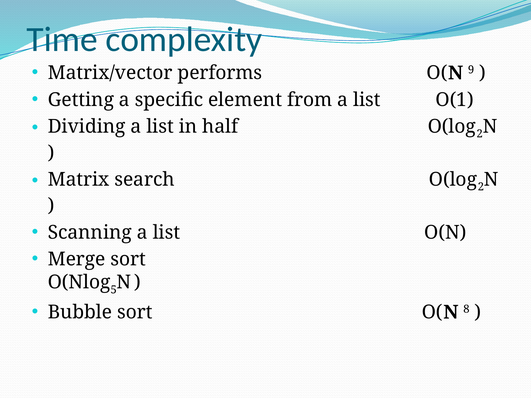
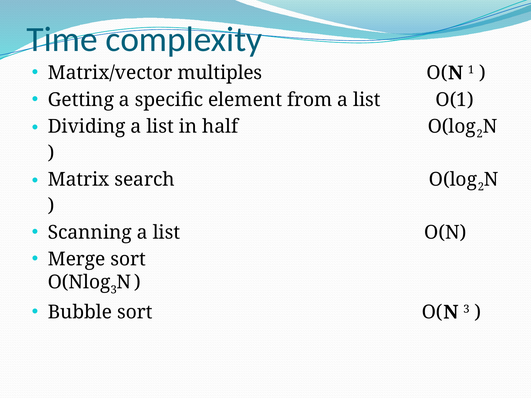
performs: performs -> multiples
9: 9 -> 1
5 at (114, 290): 5 -> 3
O(N 8: 8 -> 3
